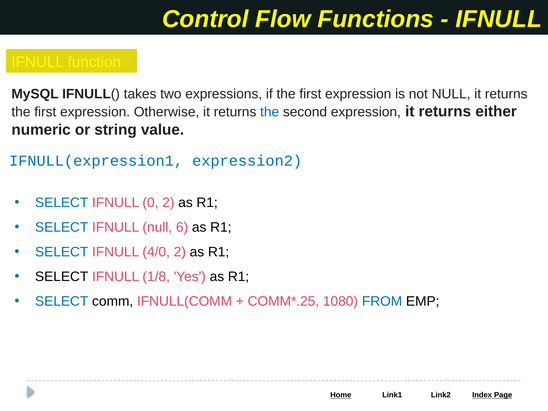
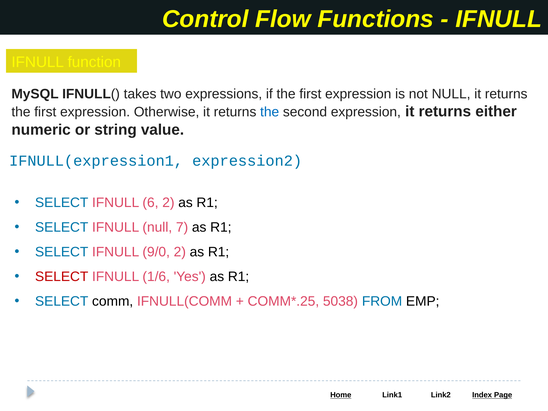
0: 0 -> 6
6: 6 -> 7
4/0: 4/0 -> 9/0
SELECT at (62, 277) colour: black -> red
1/8: 1/8 -> 1/6
1080: 1080 -> 5038
